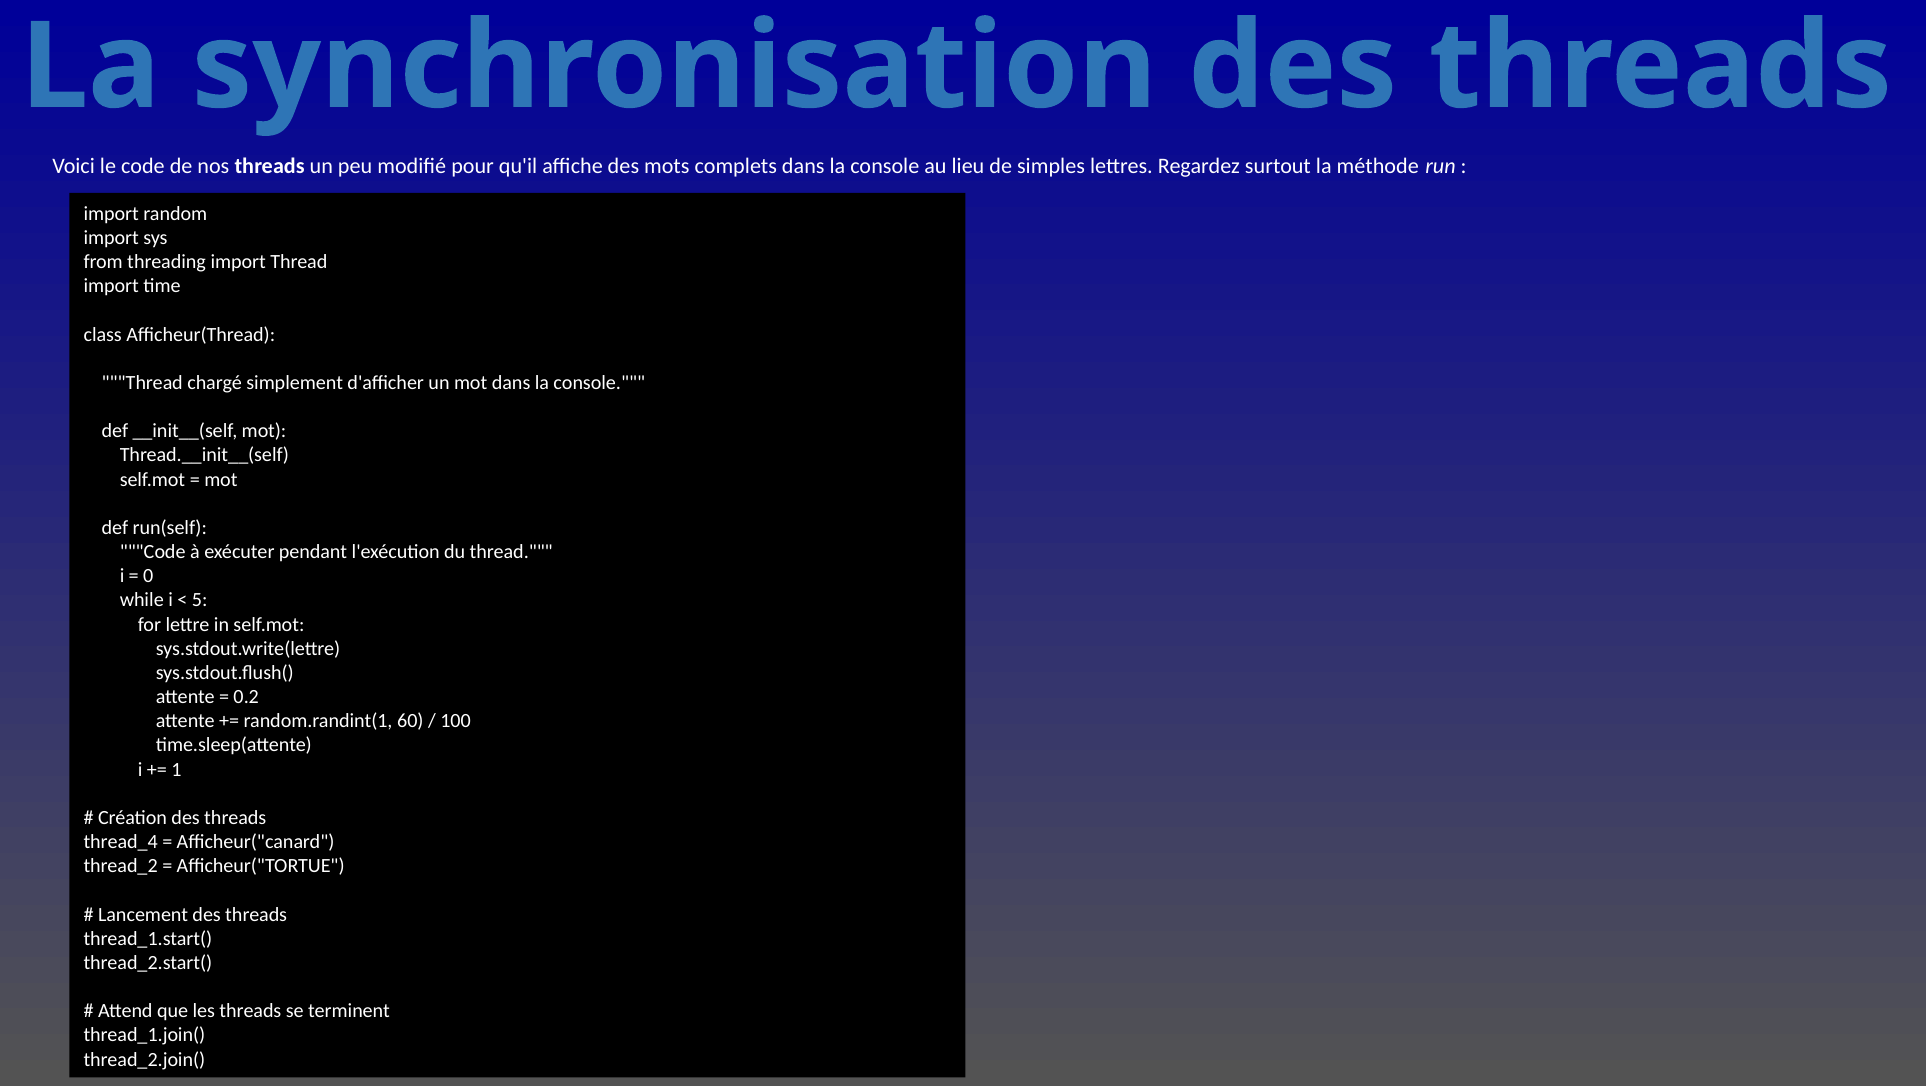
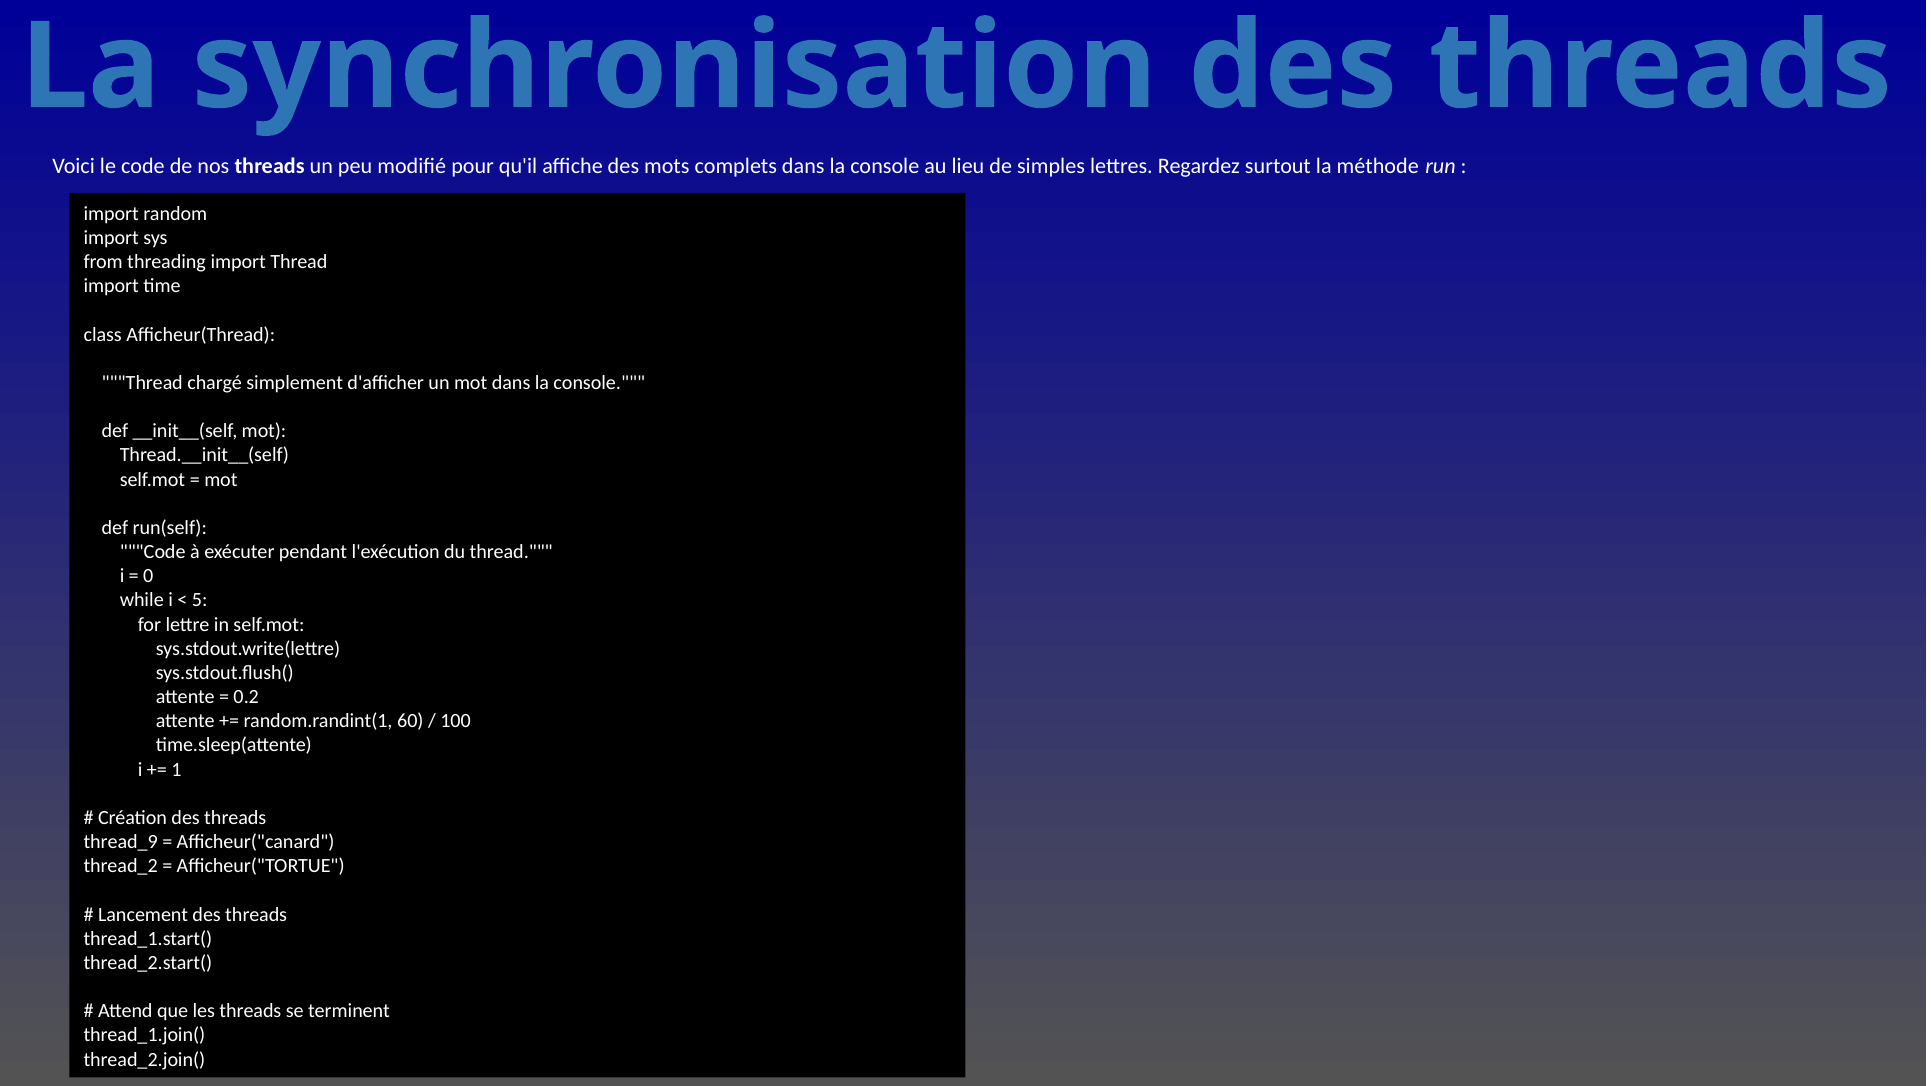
thread_4: thread_4 -> thread_9
